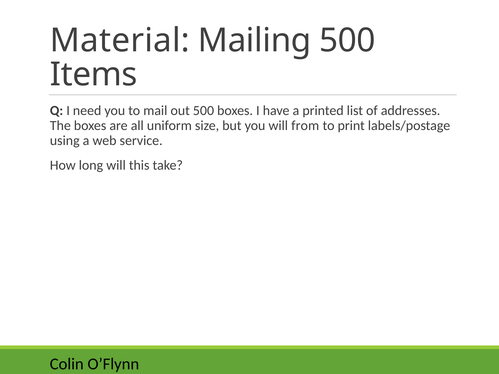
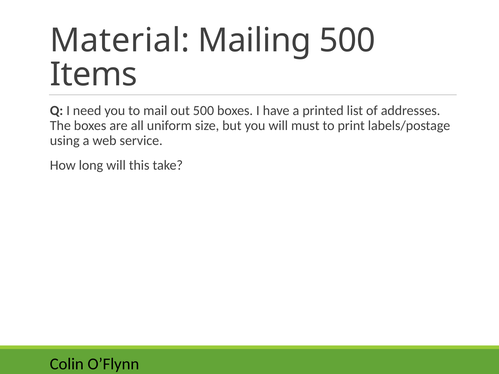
from: from -> must
